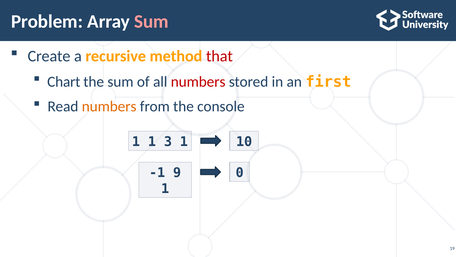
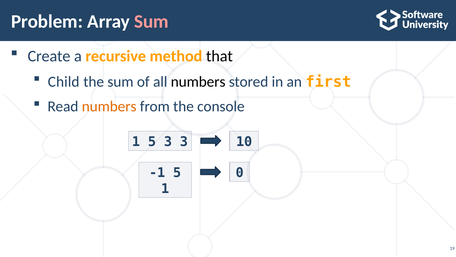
that colour: red -> black
Chart: Chart -> Child
numbers at (198, 82) colour: red -> black
1 1: 1 -> 5
3 1: 1 -> 3
-1 9: 9 -> 5
